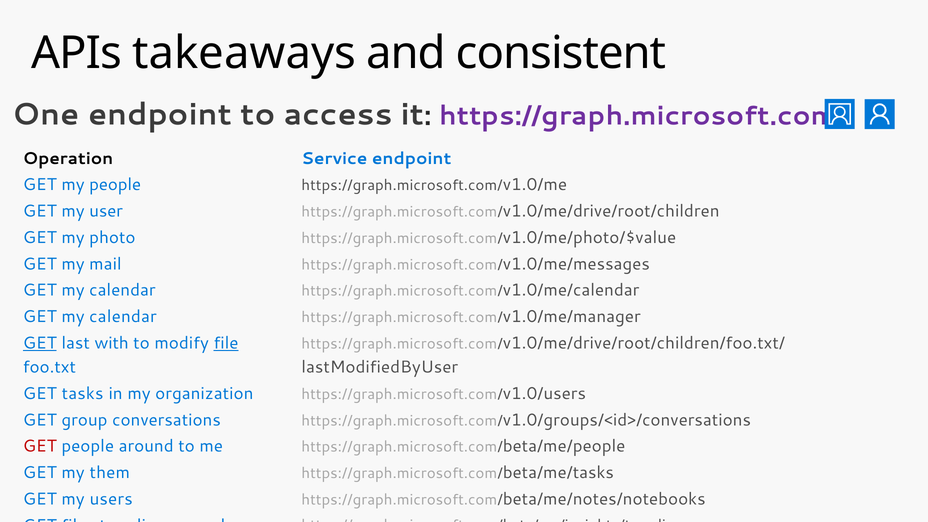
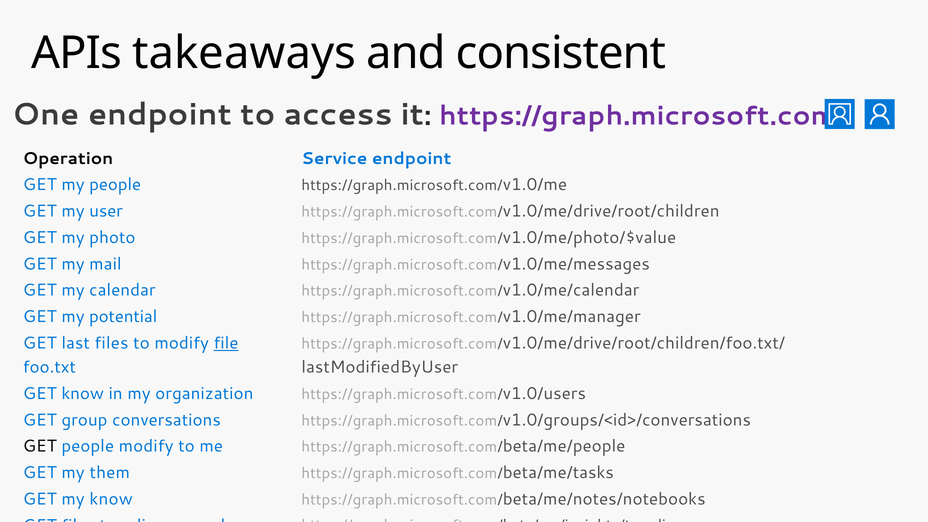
calendar at (123, 317): calendar -> potential
GET at (40, 343) underline: present -> none
last with: with -> files
GET tasks: tasks -> know
GET at (40, 446) colour: red -> black
people around: around -> modify
my users: users -> know
